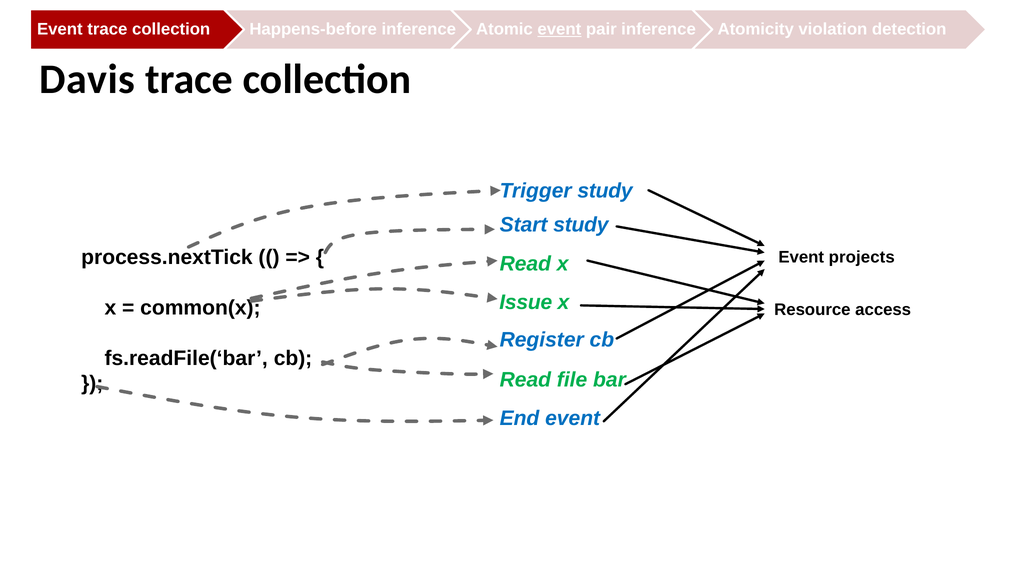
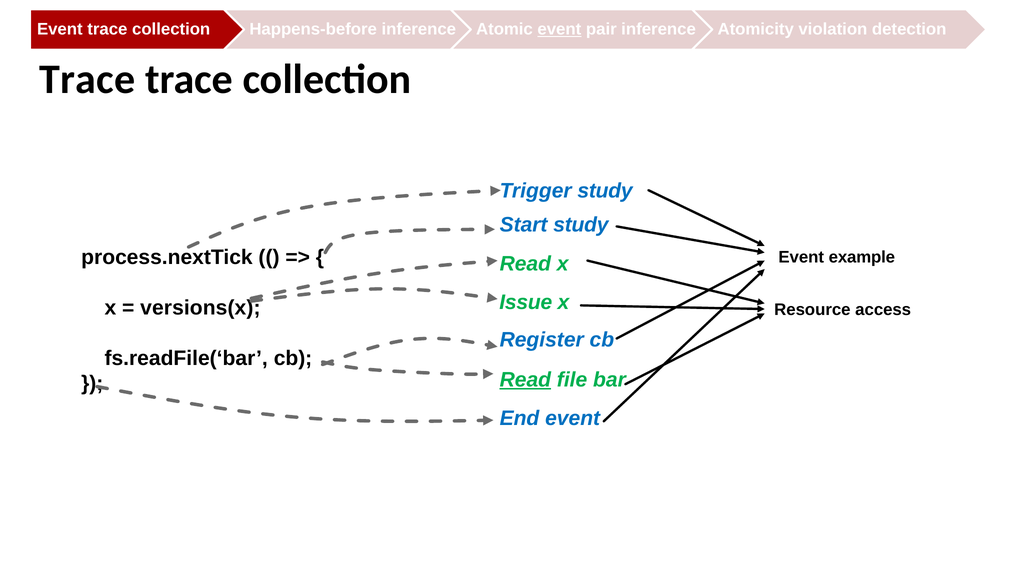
Davis at (87, 80): Davis -> Trace
projects: projects -> example
common(x: common(x -> versions(x
Read at (525, 380) underline: none -> present
